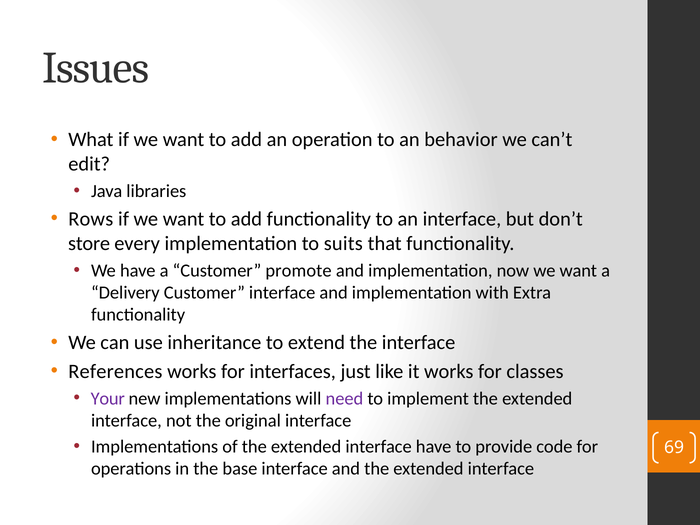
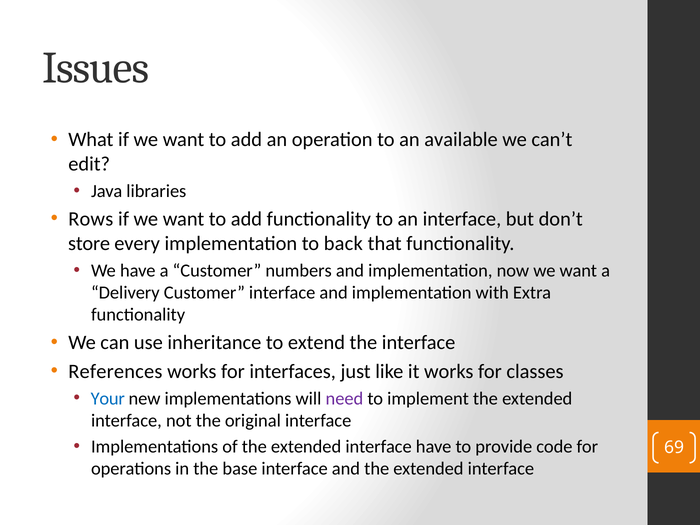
behavior: behavior -> available
suits: suits -> back
promote: promote -> numbers
Your colour: purple -> blue
